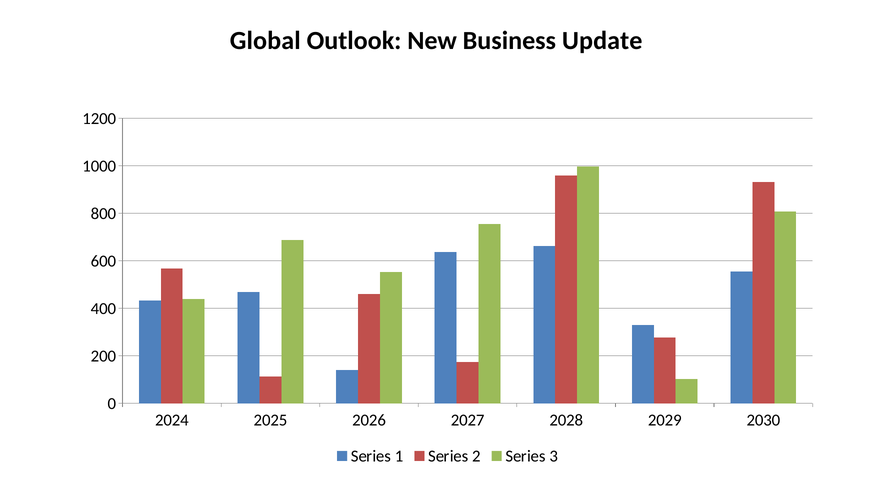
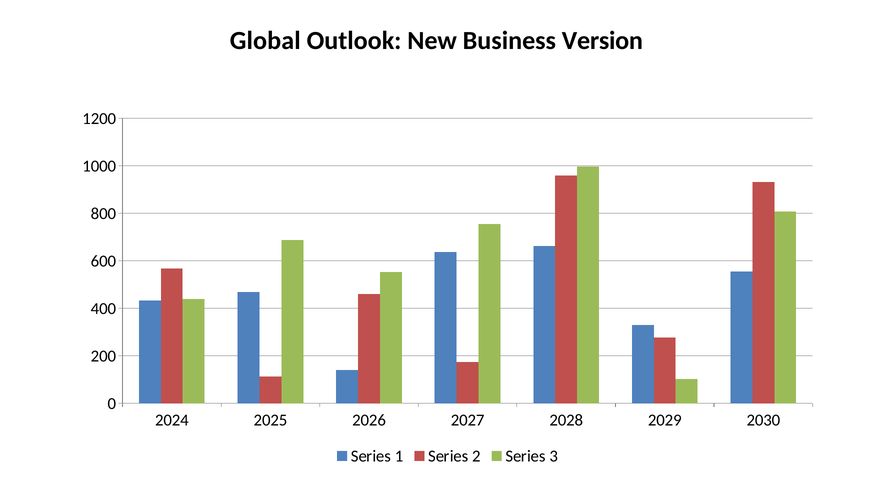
Update: Update -> Version
